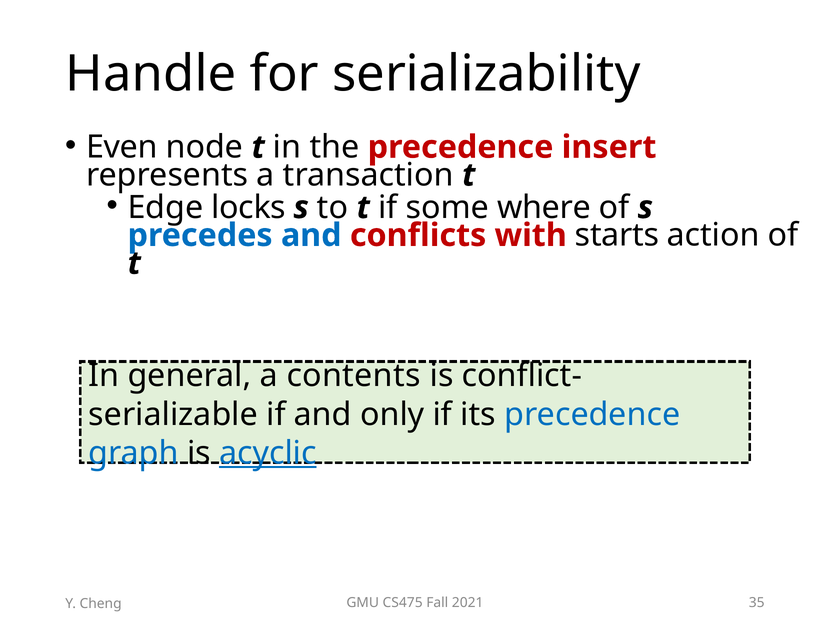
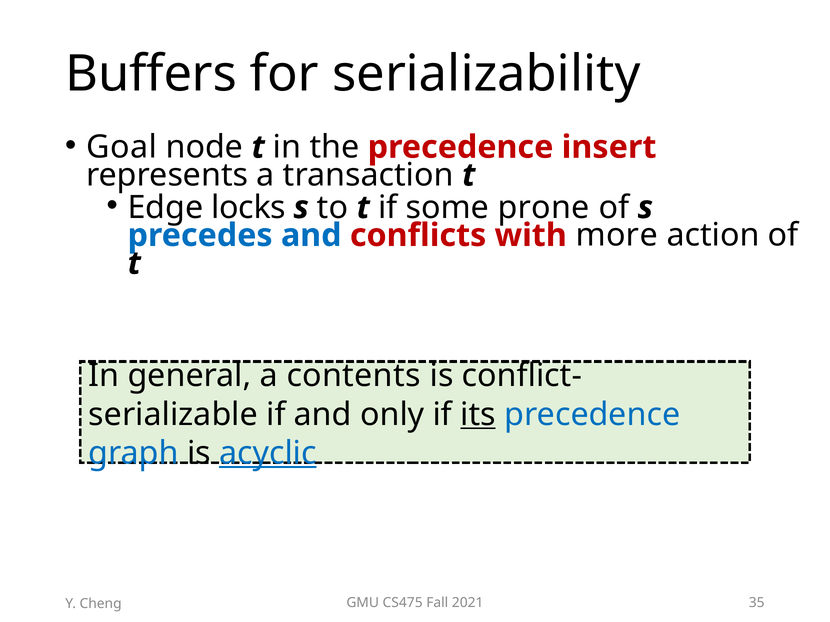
Handle: Handle -> Buffers
Even: Even -> Goal
where: where -> prone
starts: starts -> more
its underline: none -> present
